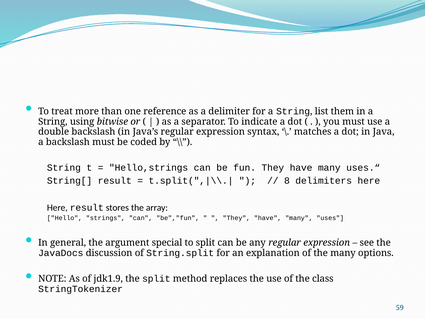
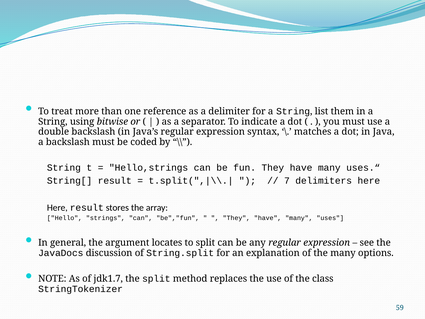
8: 8 -> 7
special: special -> locates
jdk1.9: jdk1.9 -> jdk1.7
